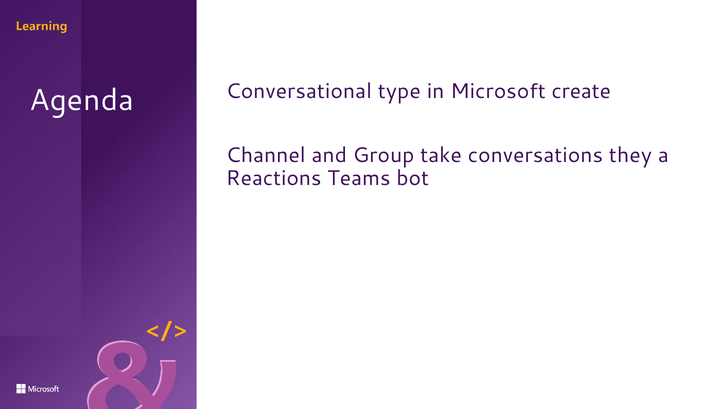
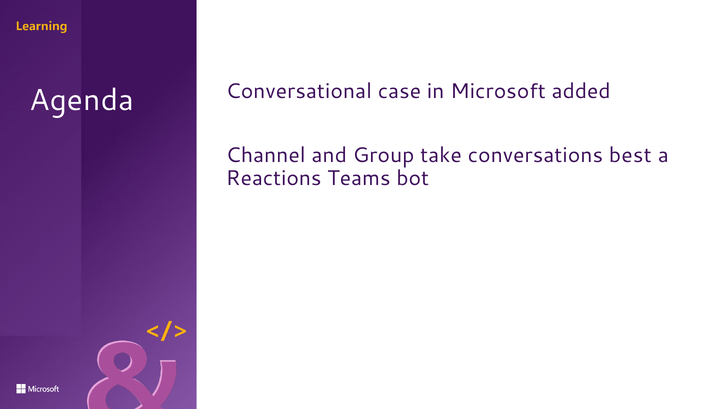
type: type -> case
create: create -> added
they: they -> best
